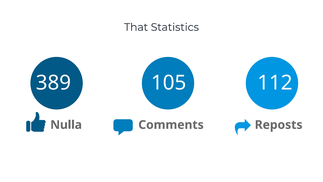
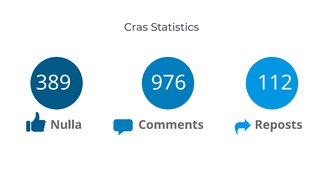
That: That -> Cras
105: 105 -> 976
